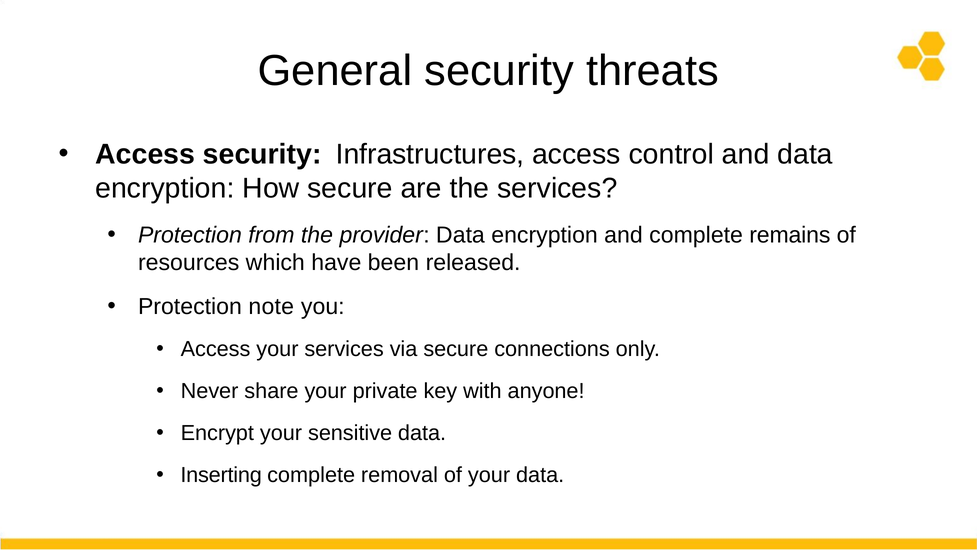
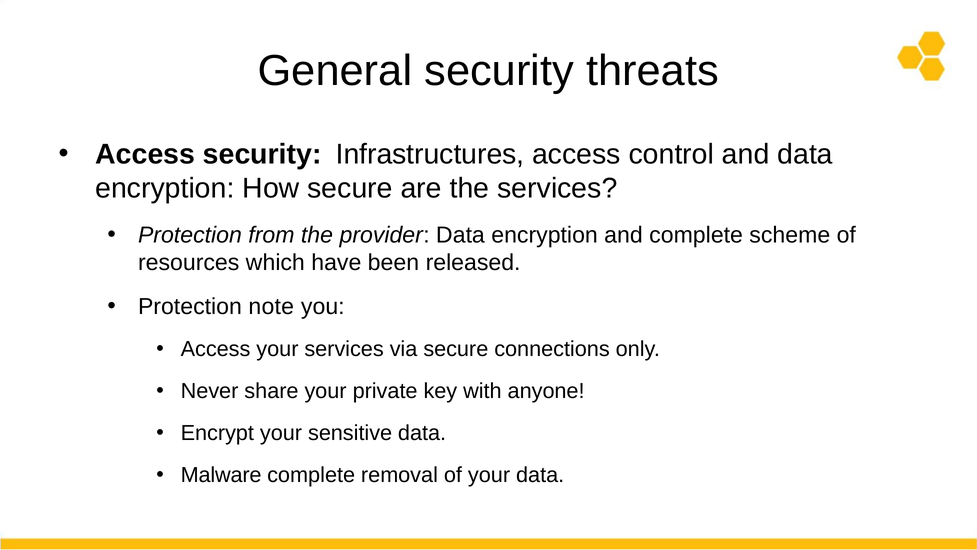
remains: remains -> scheme
Inserting: Inserting -> Malware
